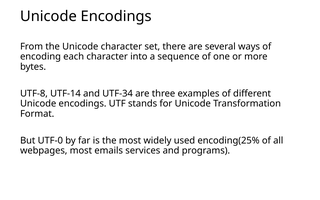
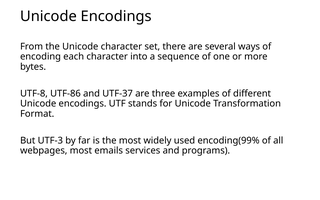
UTF-14: UTF-14 -> UTF-86
UTF-34: UTF-34 -> UTF-37
UTF-0: UTF-0 -> UTF-3
encoding(25%: encoding(25% -> encoding(99%
